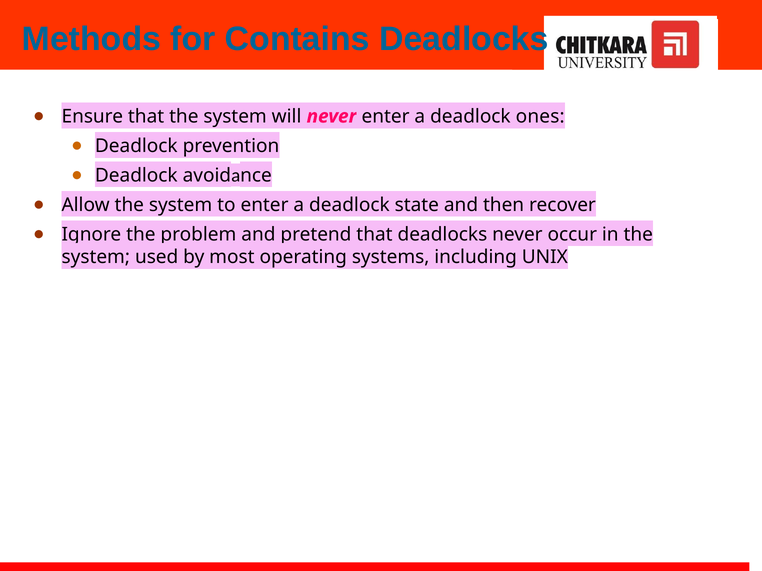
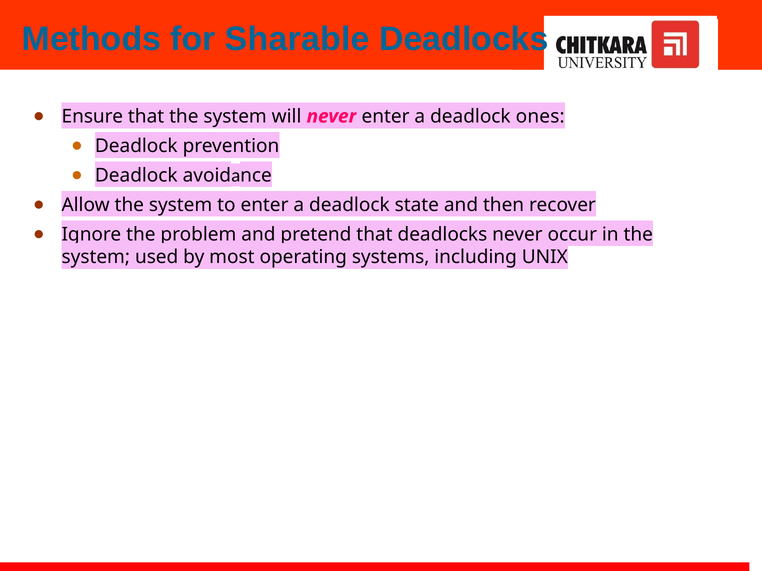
Contains: Contains -> Sharable
